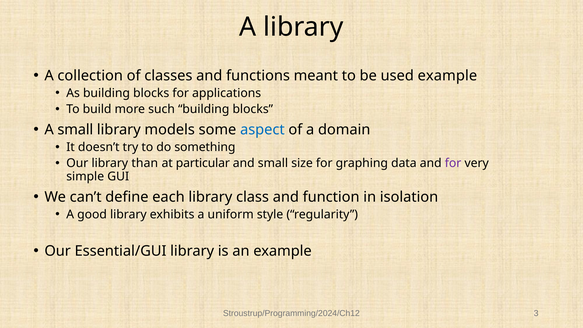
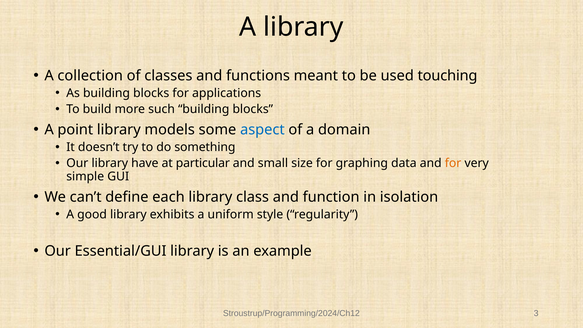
used example: example -> touching
A small: small -> point
than: than -> have
for at (453, 163) colour: purple -> orange
